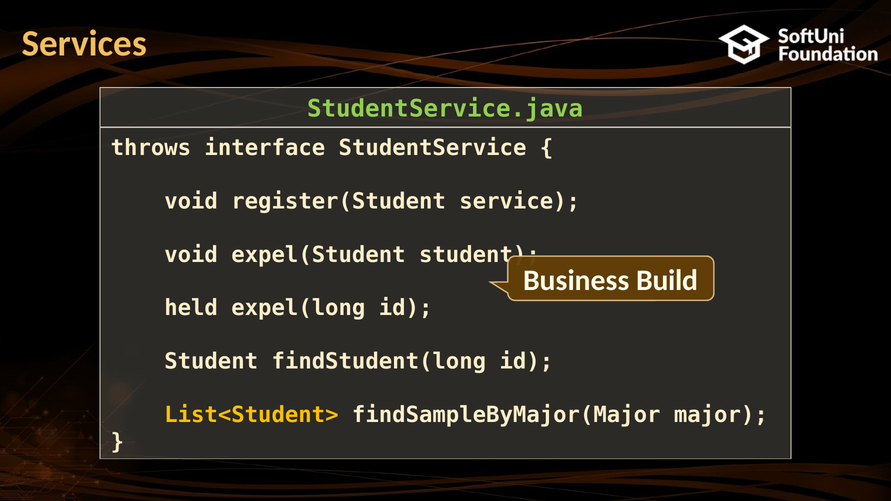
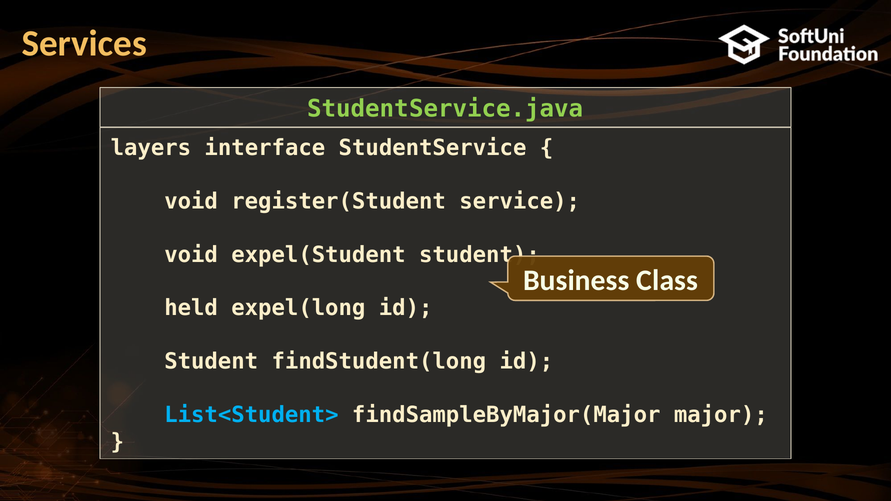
throws: throws -> layers
Build: Build -> Class
List<Student> colour: yellow -> light blue
